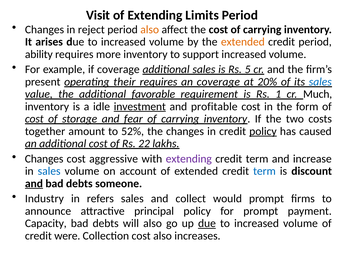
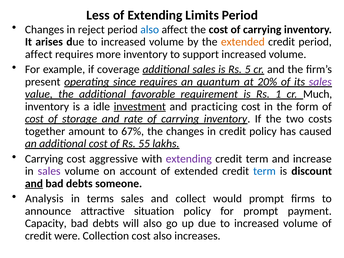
Visit: Visit -> Less
also at (150, 29) colour: orange -> blue
ability at (39, 54): ability -> affect
their: their -> since
an coverage: coverage -> quantum
sales at (320, 82) colour: blue -> purple
profitable: profitable -> practicing
fear: fear -> rate
52%: 52% -> 67%
policy at (263, 131) underline: present -> none
22: 22 -> 55
Changes at (44, 159): Changes -> Carrying
sales at (49, 171) colour: blue -> purple
Industry: Industry -> Analysis
refers: refers -> terms
principal: principal -> situation
due at (207, 223) underline: present -> none
